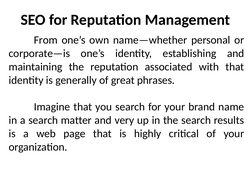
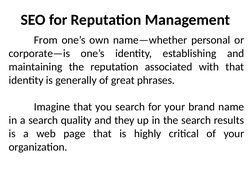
matter: matter -> quality
very: very -> they
